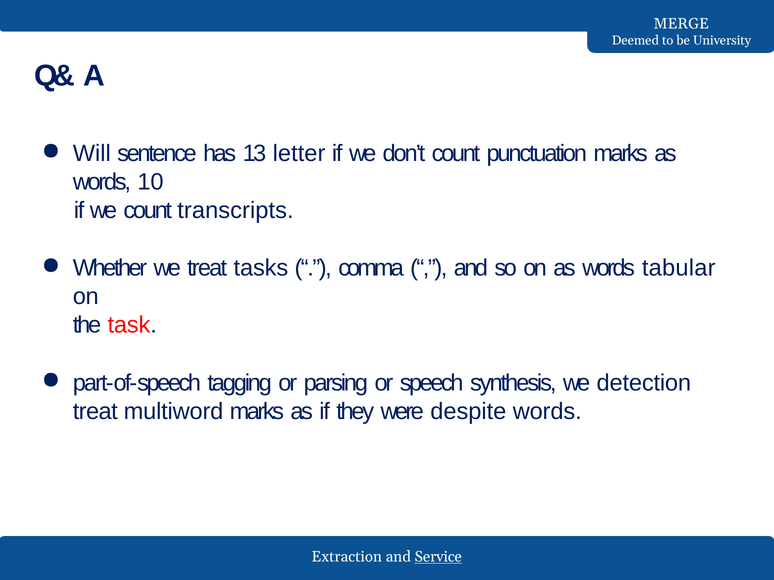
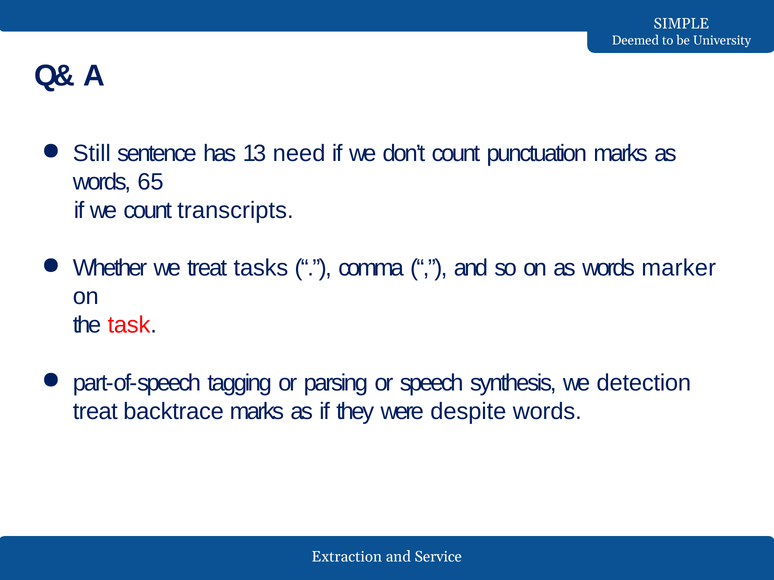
MERGE: MERGE -> SIMPLE
Will: Will -> Still
letter: letter -> need
10: 10 -> 65
tabular: tabular -> marker
multiword: multiword -> backtrace
Service underline: present -> none
